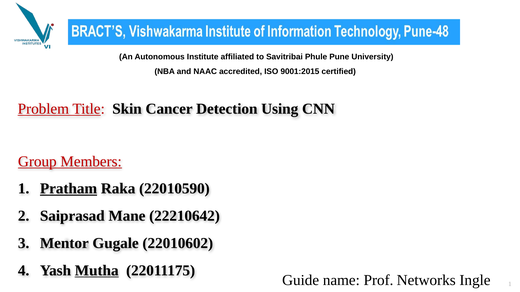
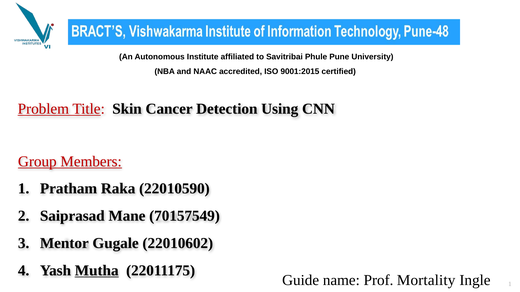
Pratham underline: present -> none
22210642: 22210642 -> 70157549
Networks: Networks -> Mortality
